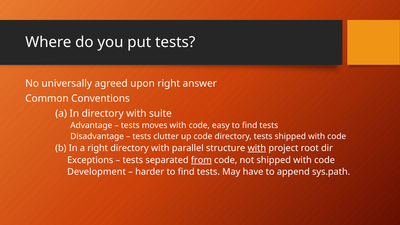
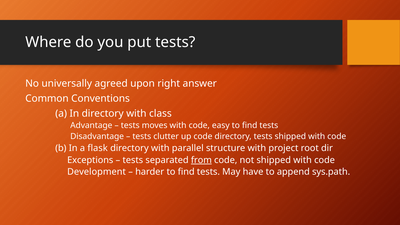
suite: suite -> class
a right: right -> flask
with at (257, 148) underline: present -> none
